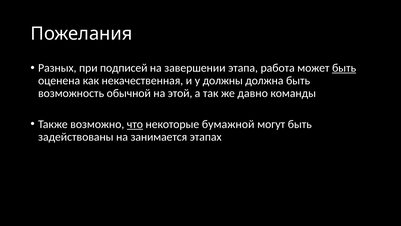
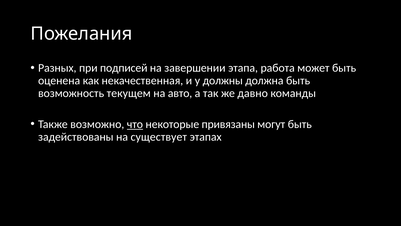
быть at (344, 68) underline: present -> none
обычной: обычной -> текущем
этой: этой -> авто
бумажной: бумажной -> привязаны
занимается: занимается -> существует
